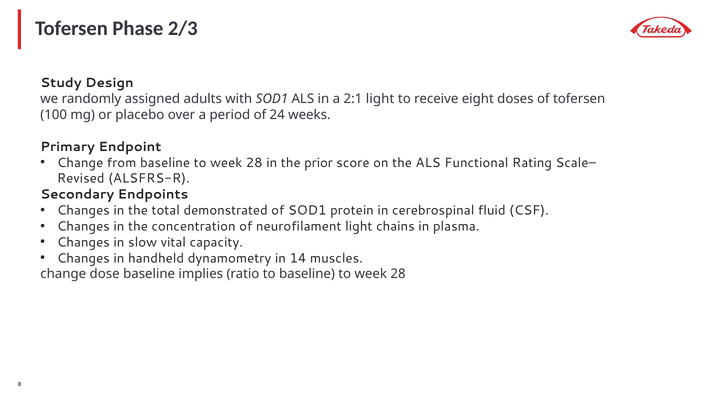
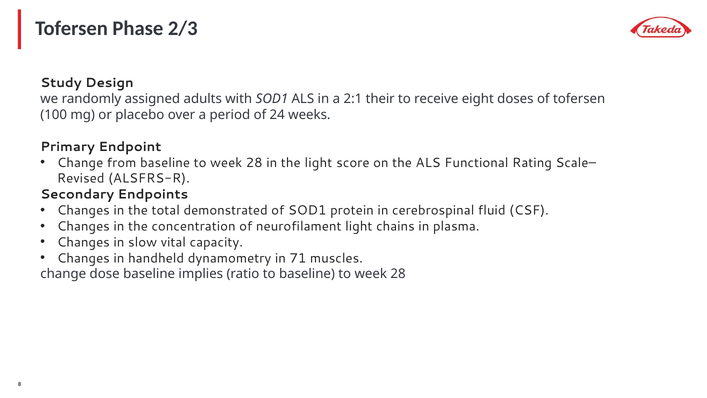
2:1 light: light -> their
the prior: prior -> light
14: 14 -> 71
